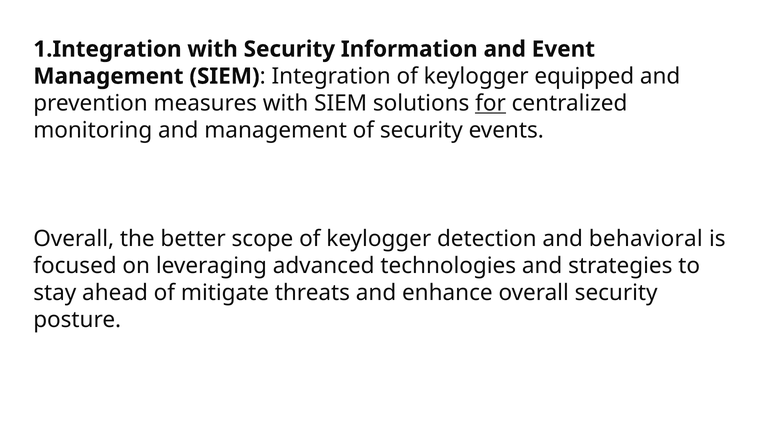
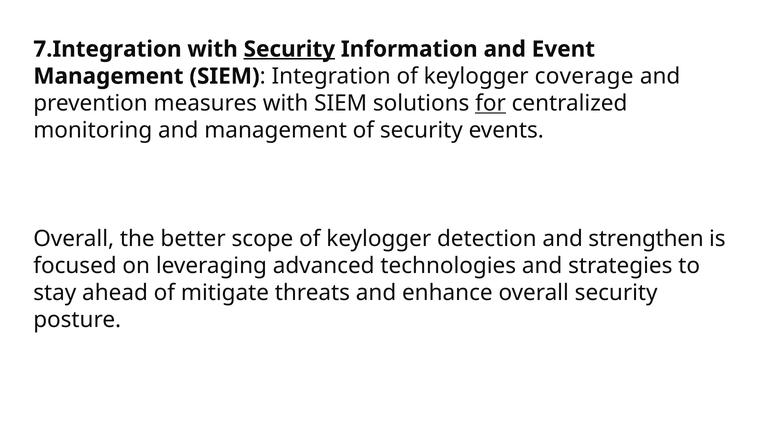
1.Integration: 1.Integration -> 7.Integration
Security at (289, 49) underline: none -> present
equipped: equipped -> coverage
behavioral: behavioral -> strengthen
